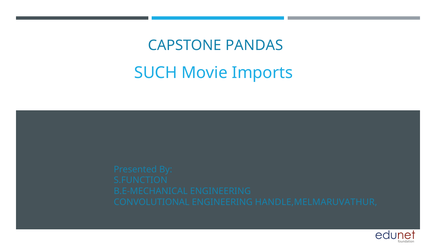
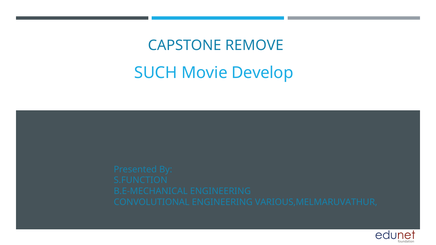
PANDAS: PANDAS -> REMOVE
Imports: Imports -> Develop
HANDLE,MELMARUVATHUR: HANDLE,MELMARUVATHUR -> VARIOUS,MELMARUVATHUR
